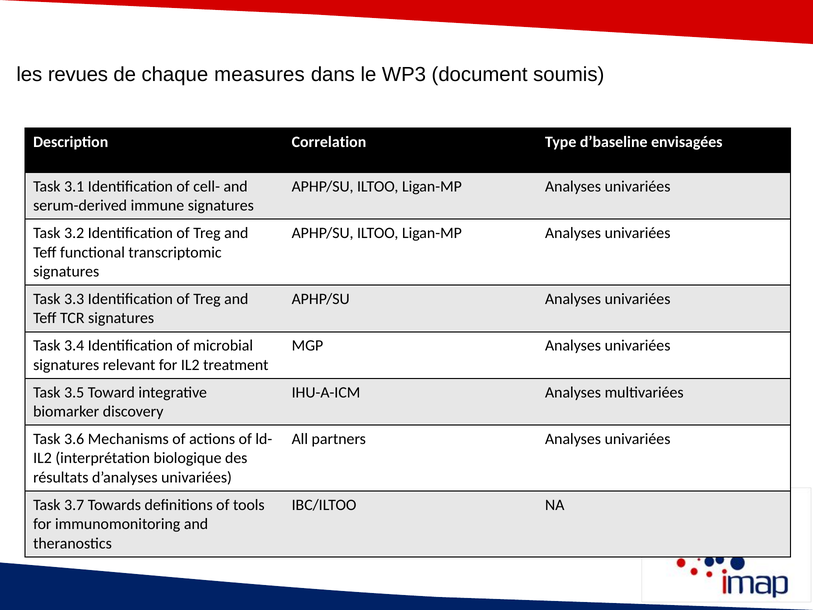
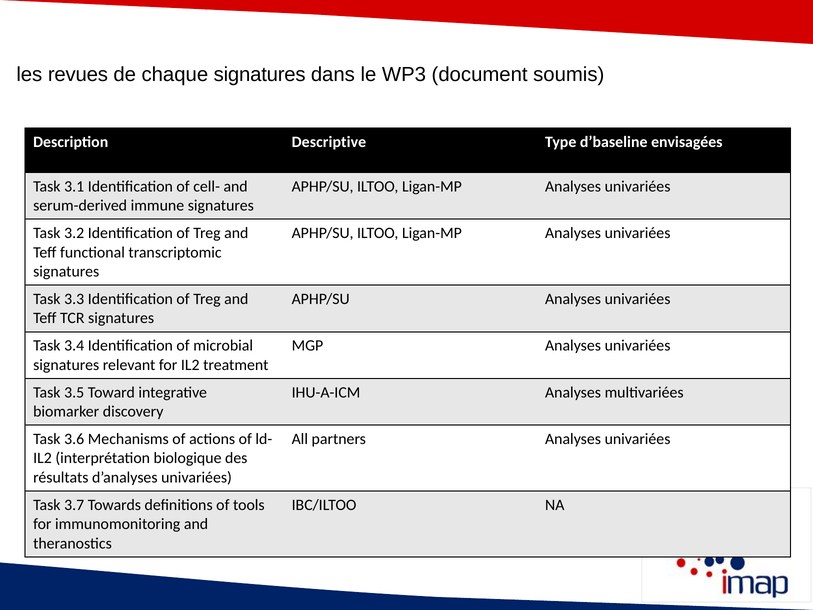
chaque measures: measures -> signatures
Correlation: Correlation -> Descriptive
